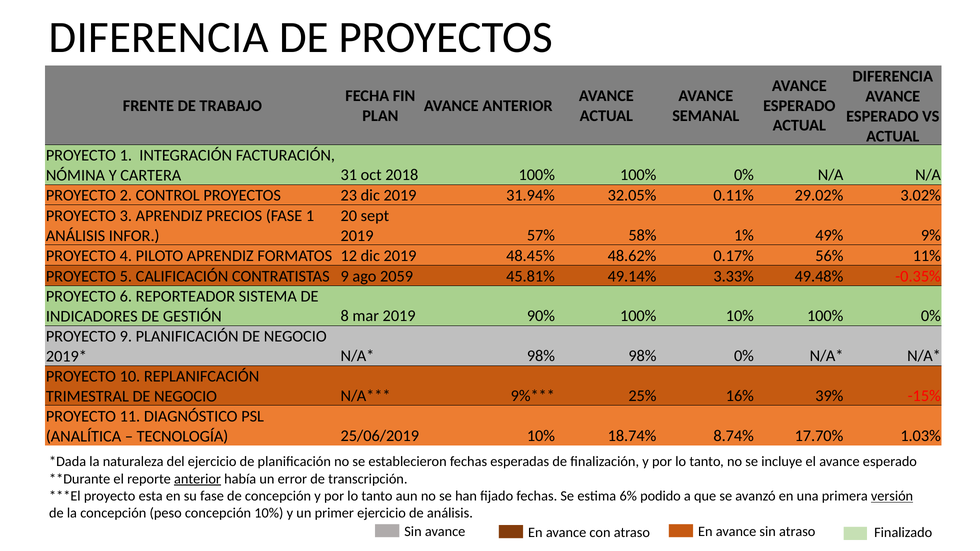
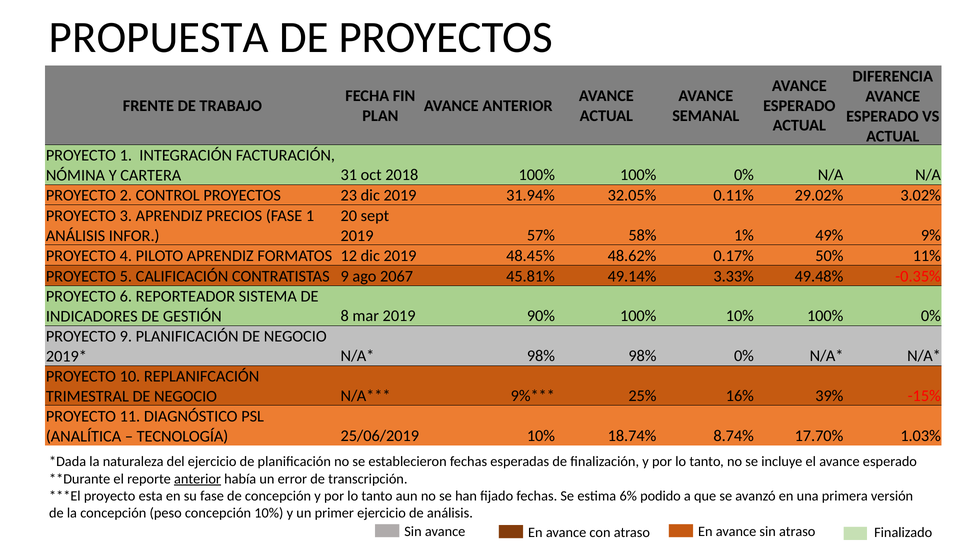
DIFERENCIA at (159, 37): DIFERENCIA -> PROPUESTA
56%: 56% -> 50%
2059: 2059 -> 2067
versión underline: present -> none
